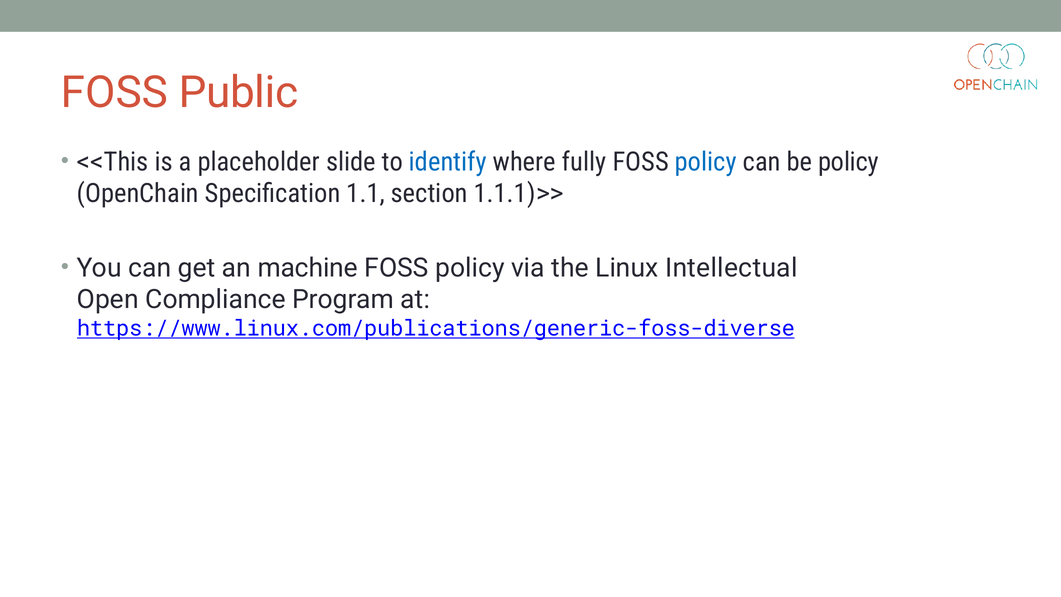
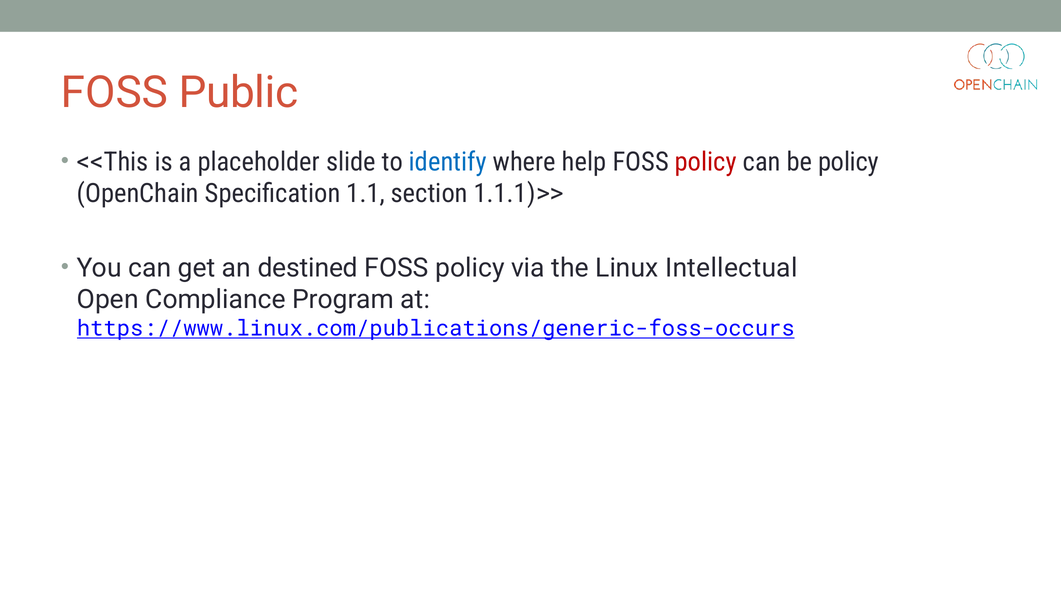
fully: fully -> help
policy at (706, 162) colour: blue -> red
machine: machine -> destined
https://www.linux.com/publications/generic-foss-diverse: https://www.linux.com/publications/generic-foss-diverse -> https://www.linux.com/publications/generic-foss-occurs
